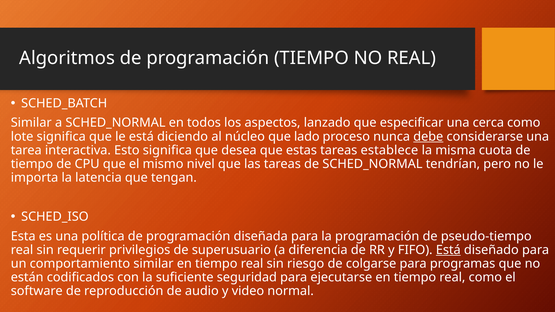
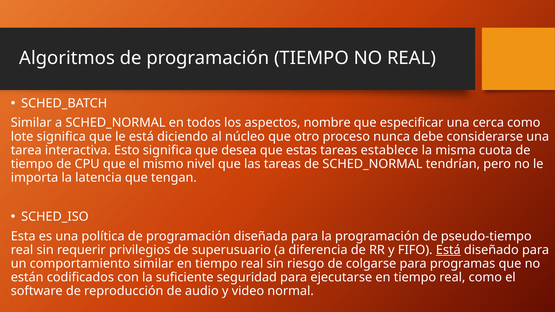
lanzado: lanzado -> nombre
lado: lado -> otro
debe underline: present -> none
